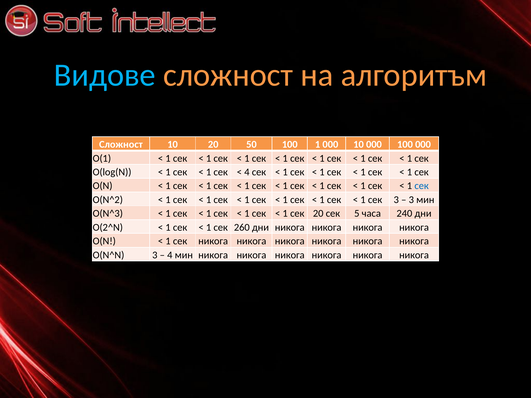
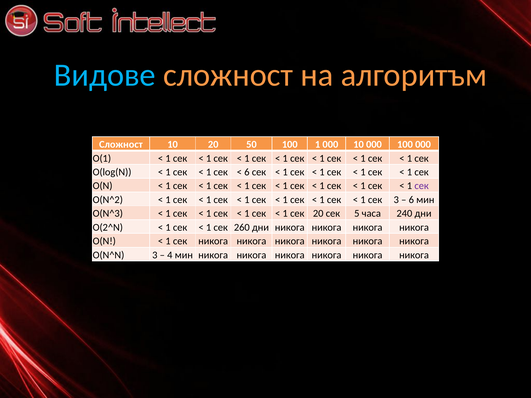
4 at (247, 172): 4 -> 6
сек at (422, 186) colour: blue -> purple
3 at (411, 200): 3 -> 6
